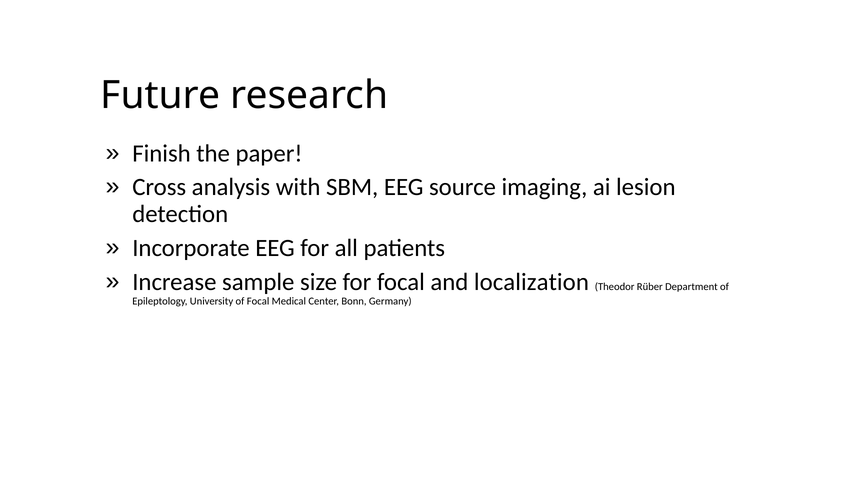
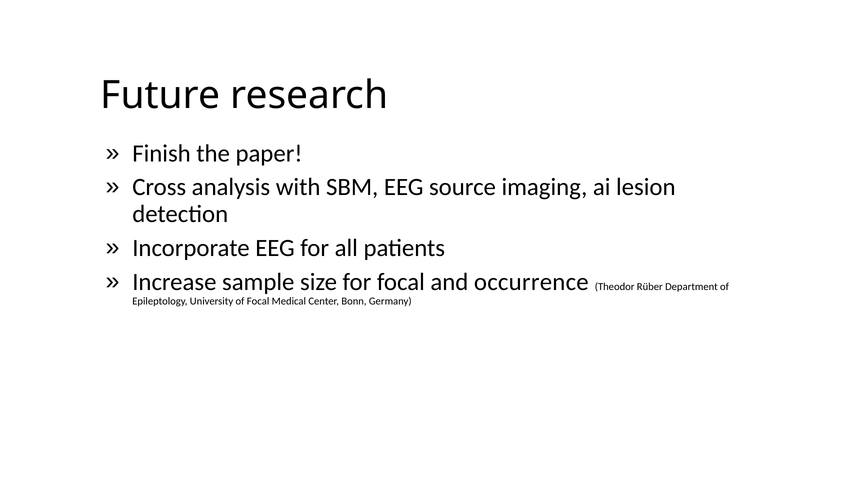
localization: localization -> occurrence
